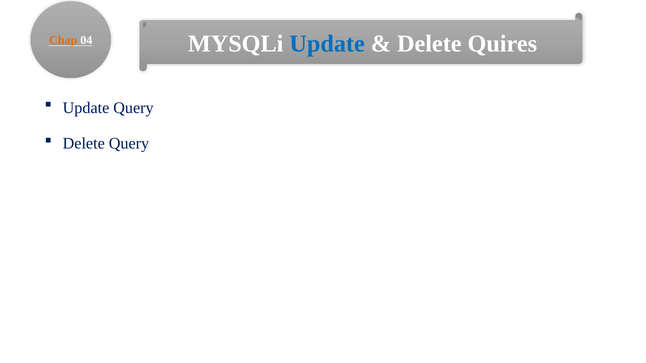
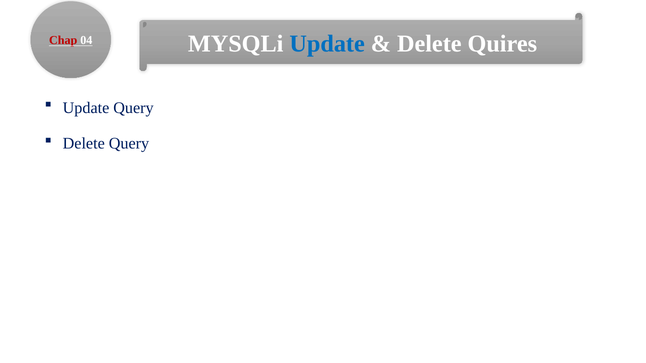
Chap colour: orange -> red
